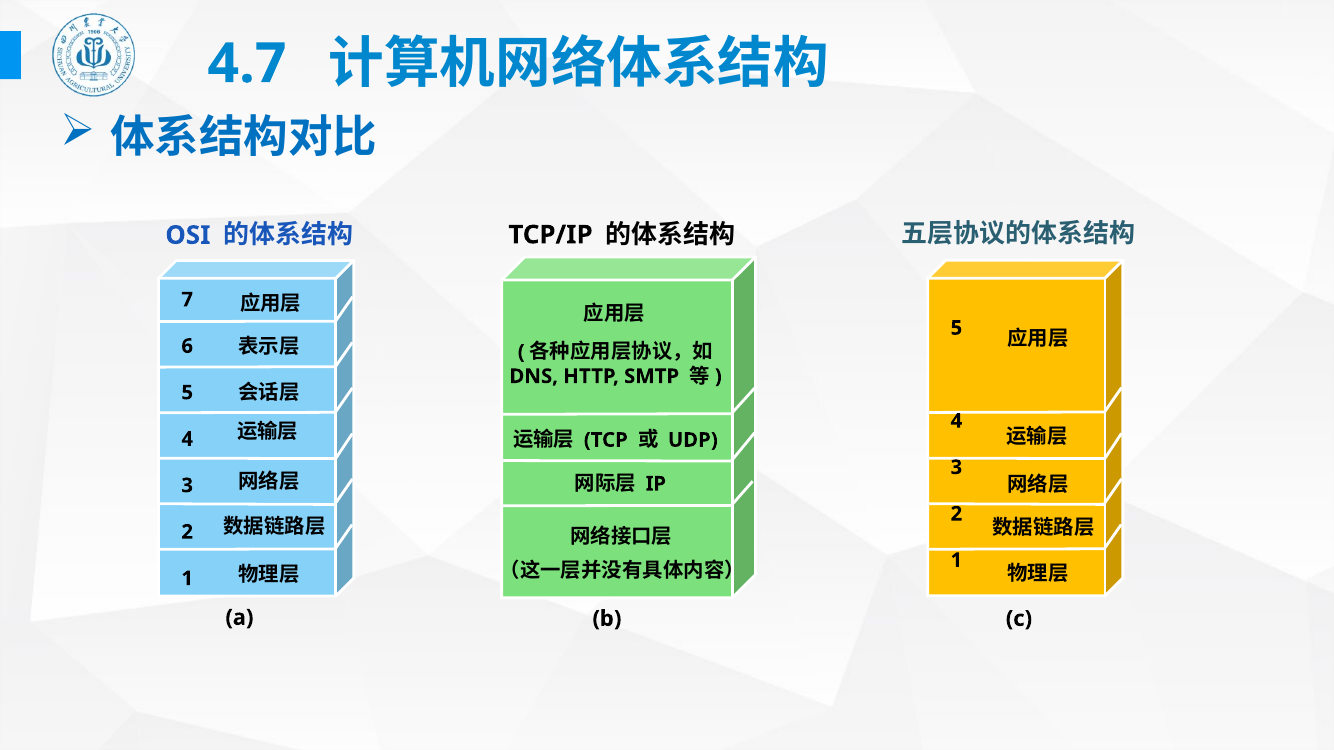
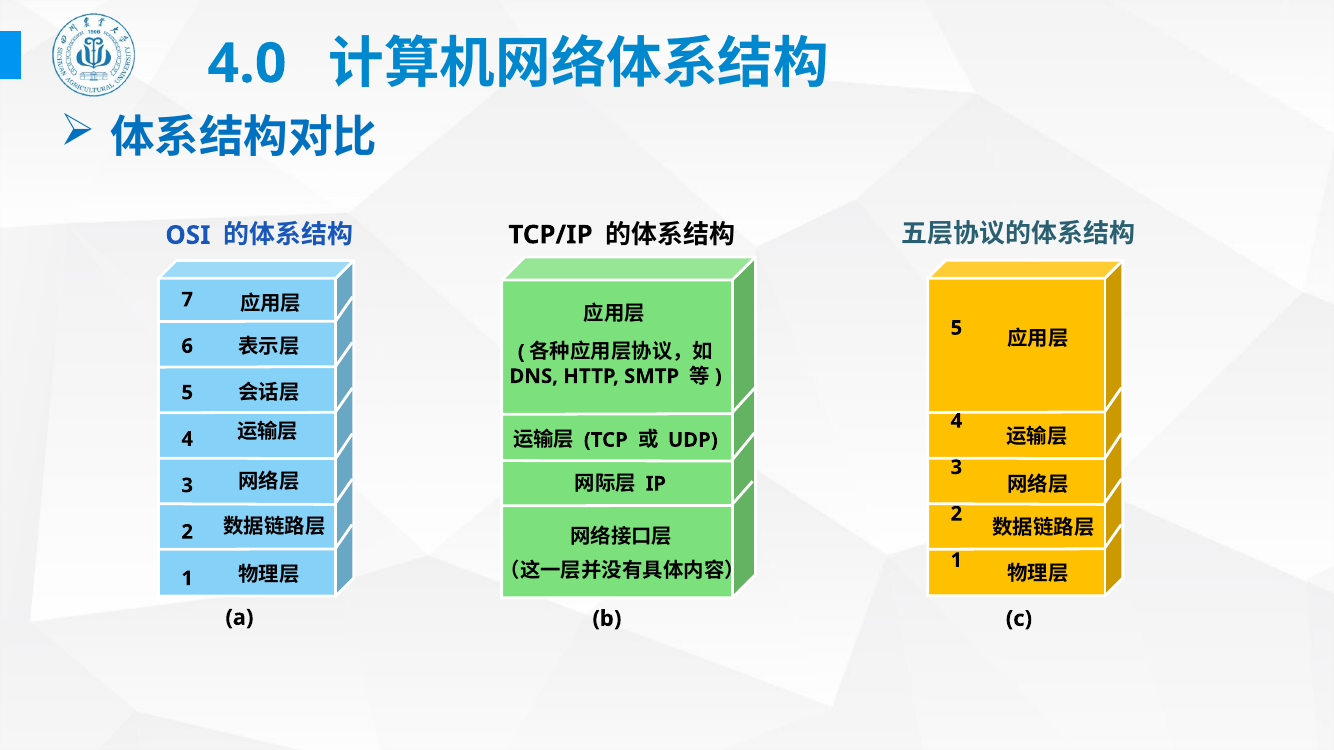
4.7: 4.7 -> 4.0
